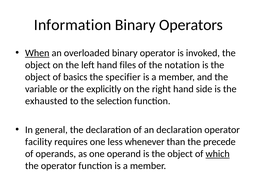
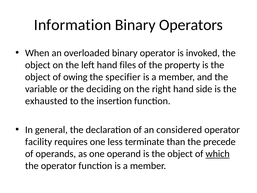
When underline: present -> none
notation: notation -> property
basics: basics -> owing
explicitly: explicitly -> deciding
selection: selection -> insertion
an declaration: declaration -> considered
whenever: whenever -> terminate
